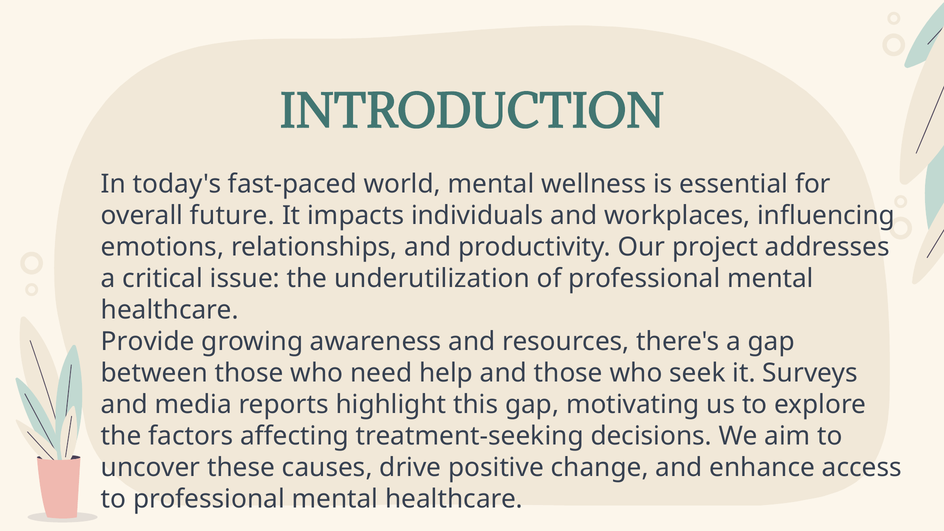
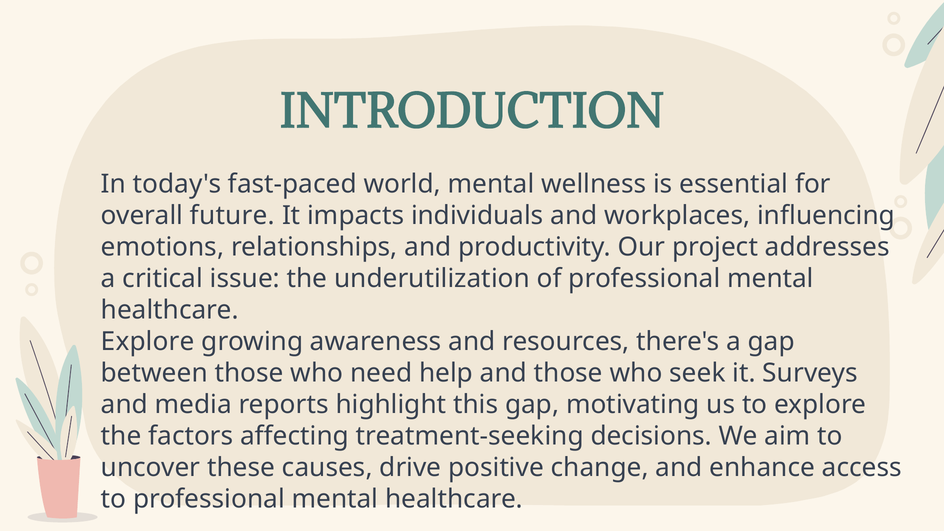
Provide at (148, 341): Provide -> Explore
